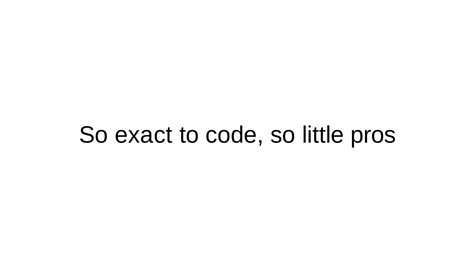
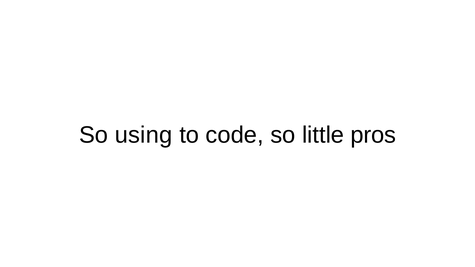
exact: exact -> using
